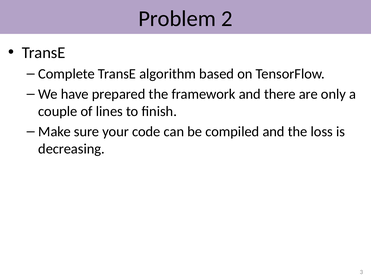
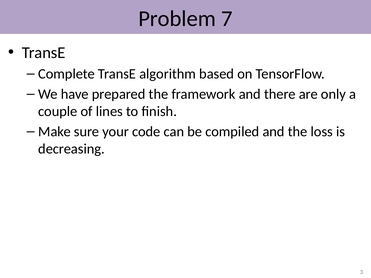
2: 2 -> 7
